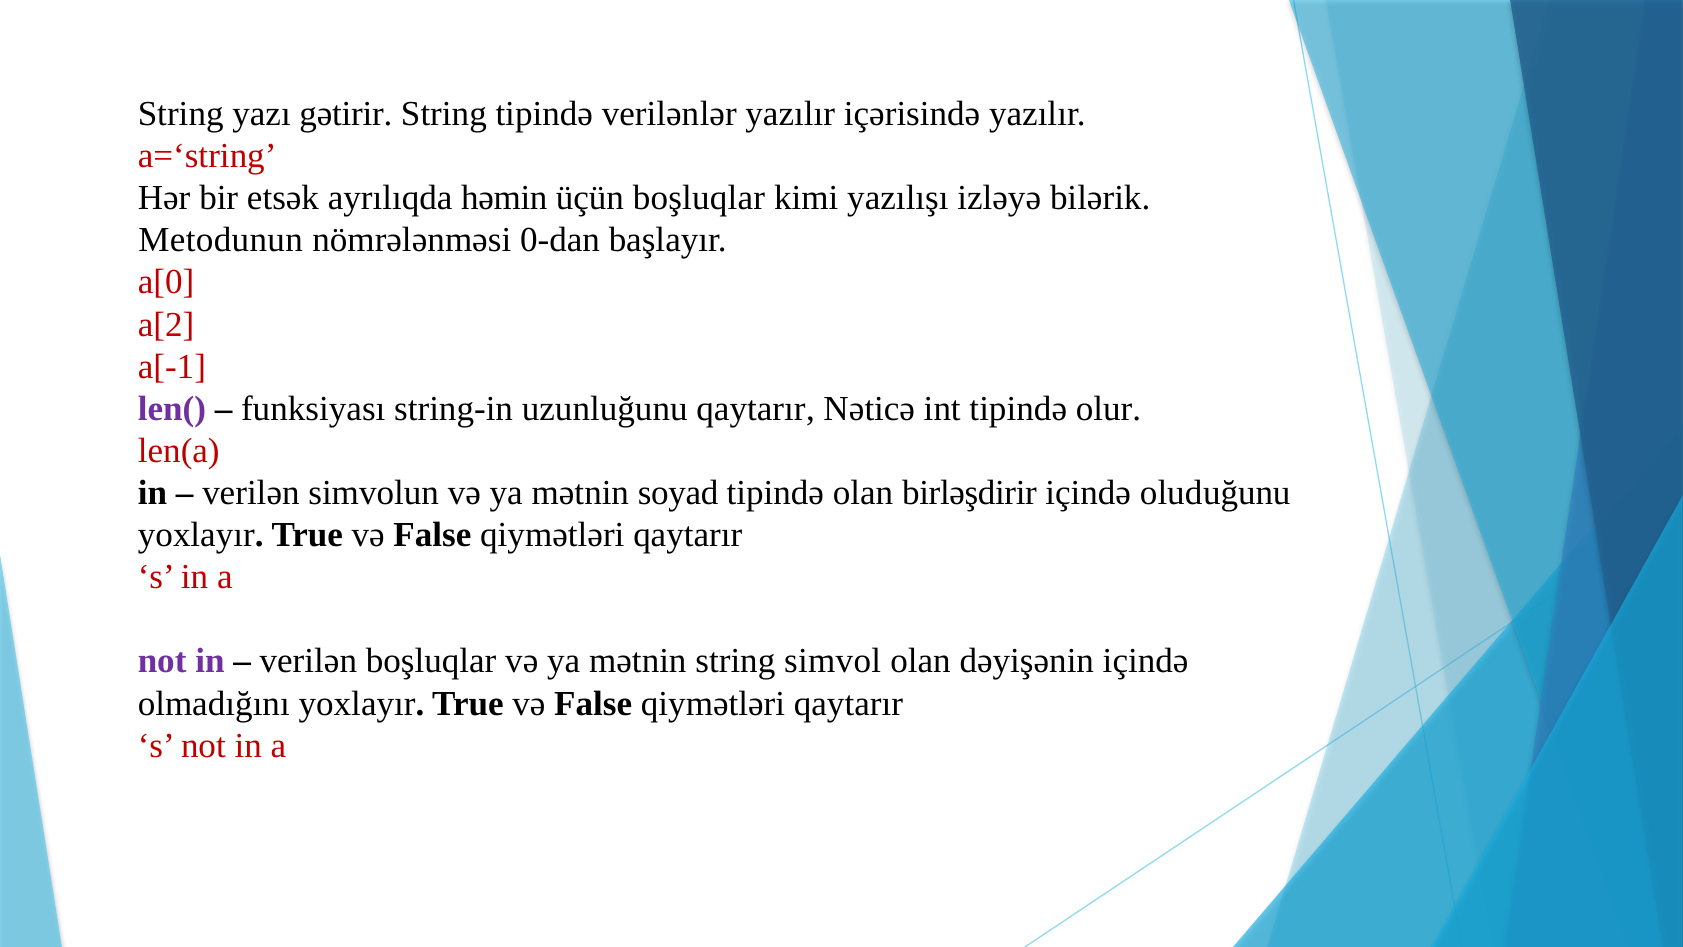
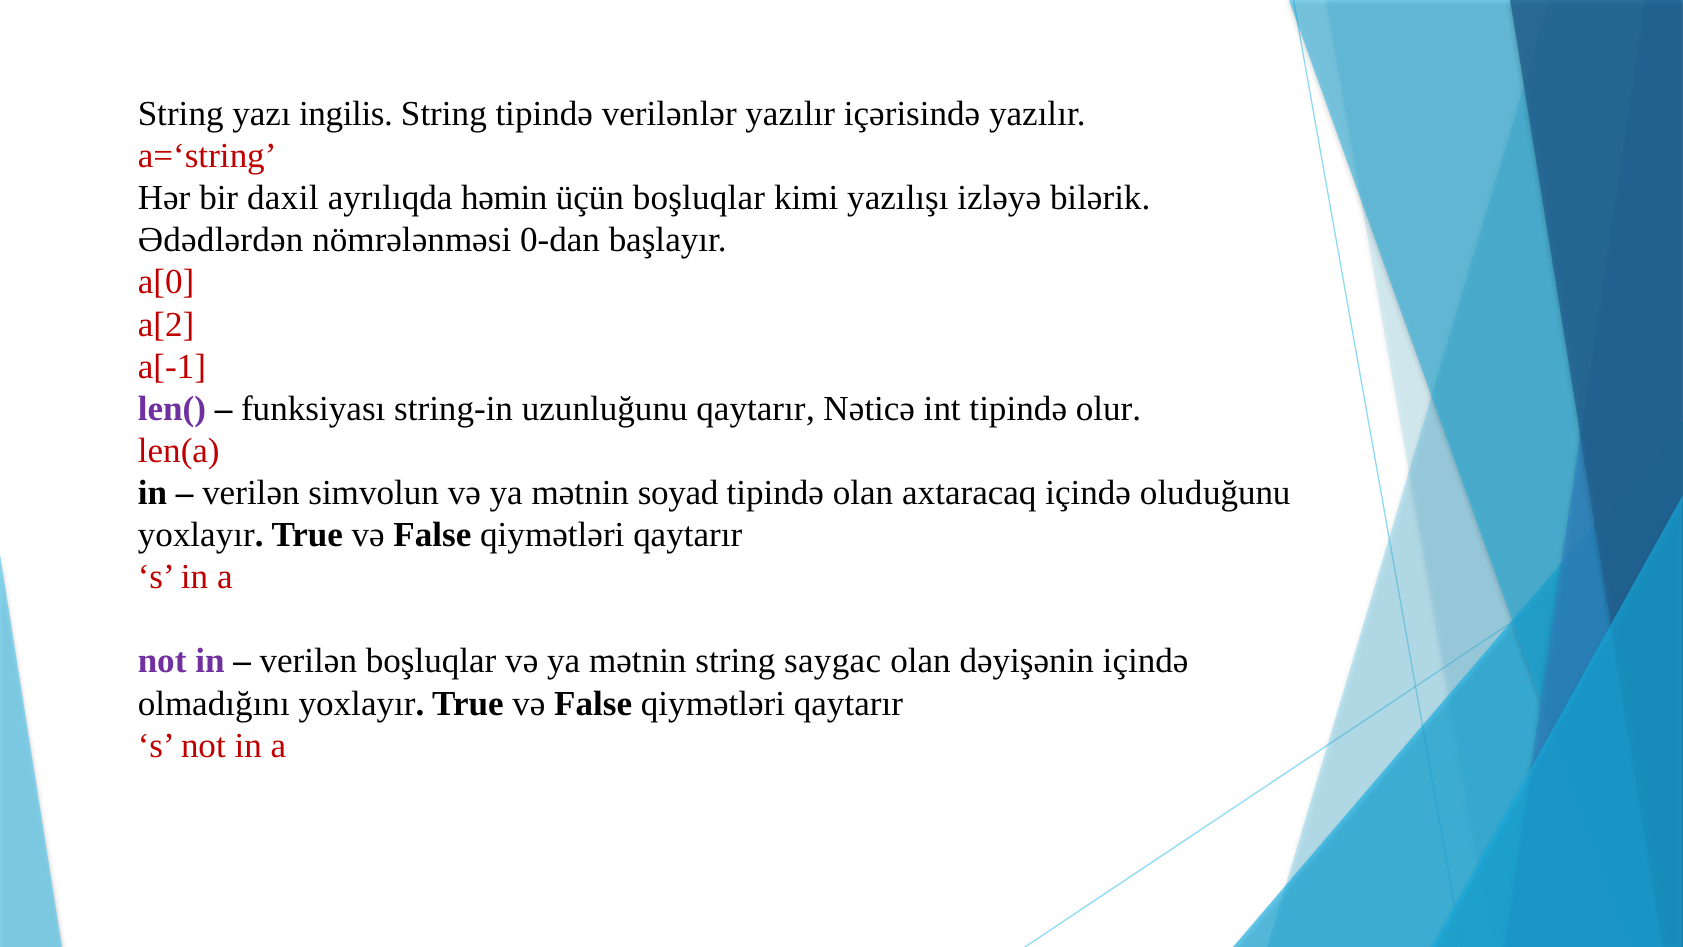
gətirir: gətirir -> ingilis
etsək: etsək -> daxil
Metodunun: Metodunun -> Ədədlərdən
birləşdirir: birləşdirir -> axtaracaq
simvol: simvol -> saygac
